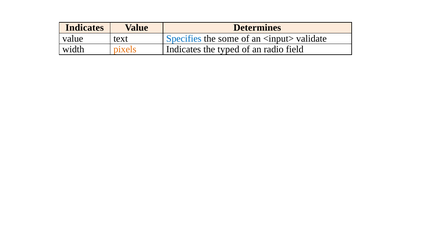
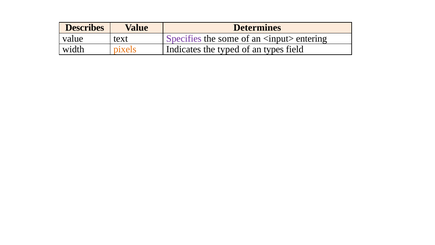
Indicates at (85, 28): Indicates -> Describes
Specifies colour: blue -> purple
validate: validate -> entering
radio: radio -> types
